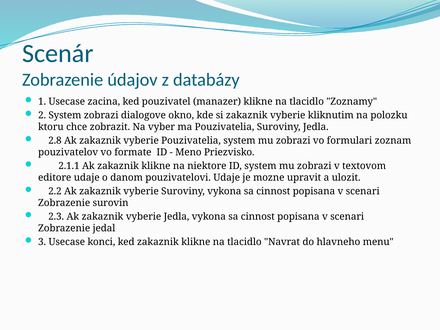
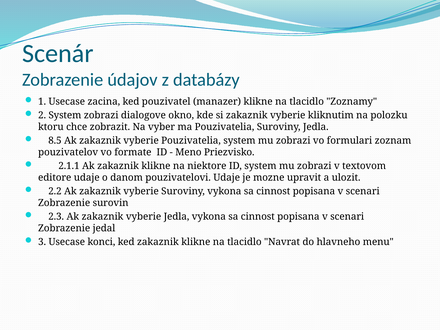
2.8: 2.8 -> 8.5
